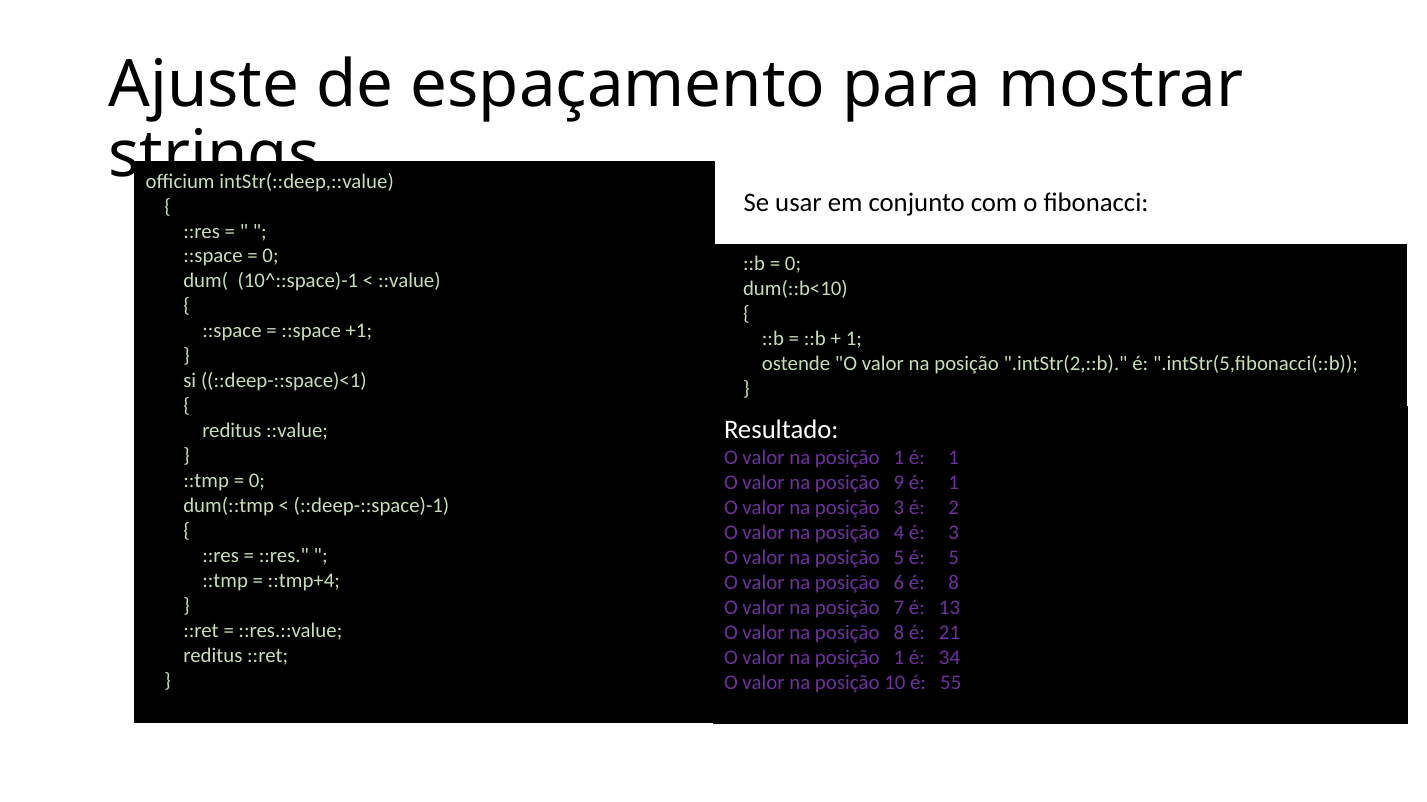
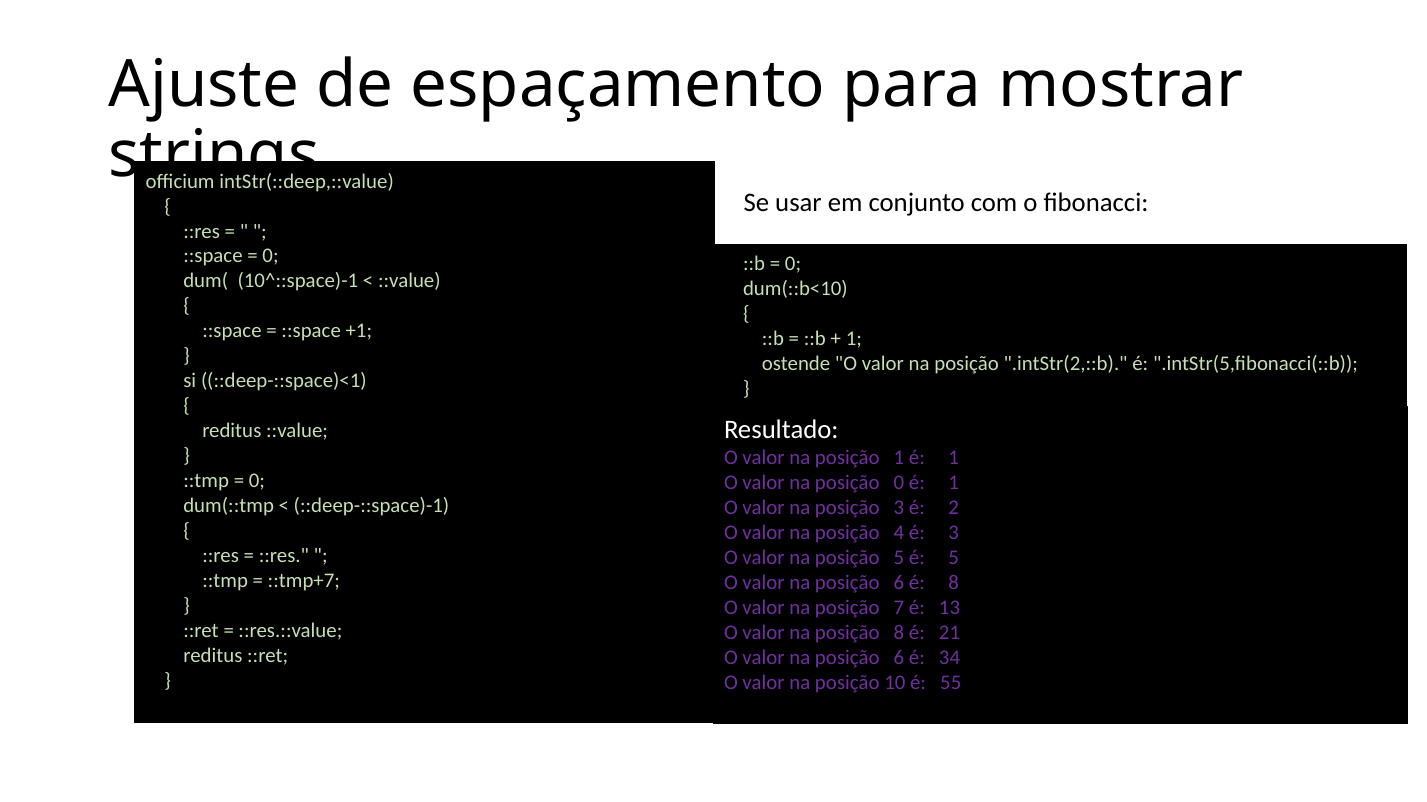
posição 9: 9 -> 0
::tmp+4: ::tmp+4 -> ::tmp+7
1 at (899, 658): 1 -> 6
